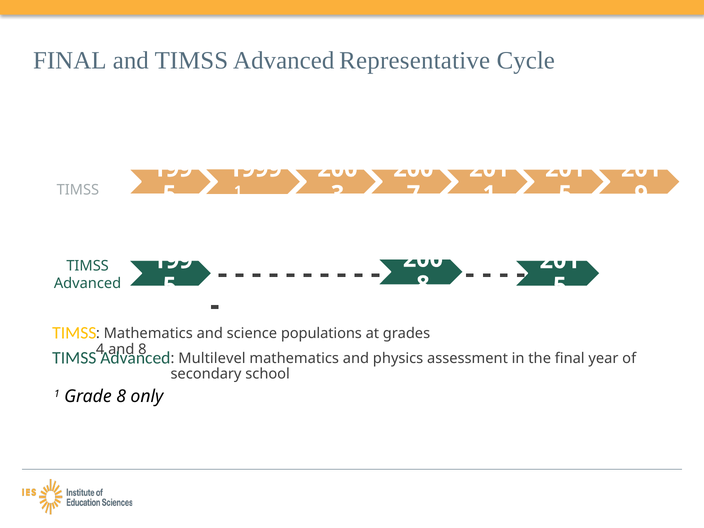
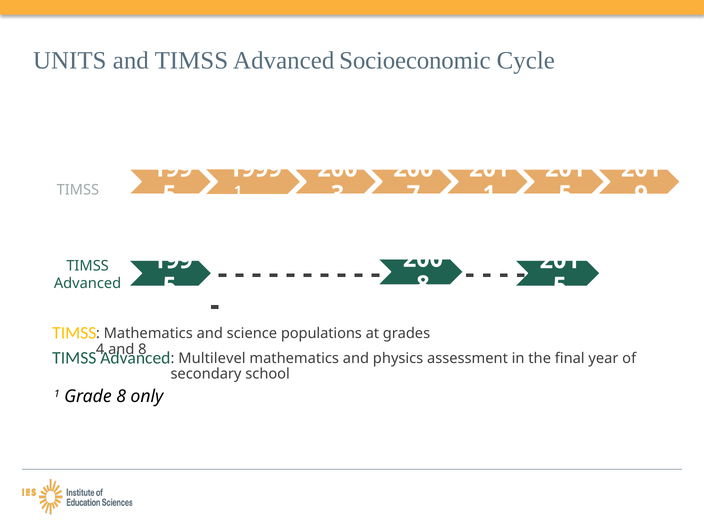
FINAL at (70, 61): FINAL -> UNITS
Representative: Representative -> Socioeconomic
